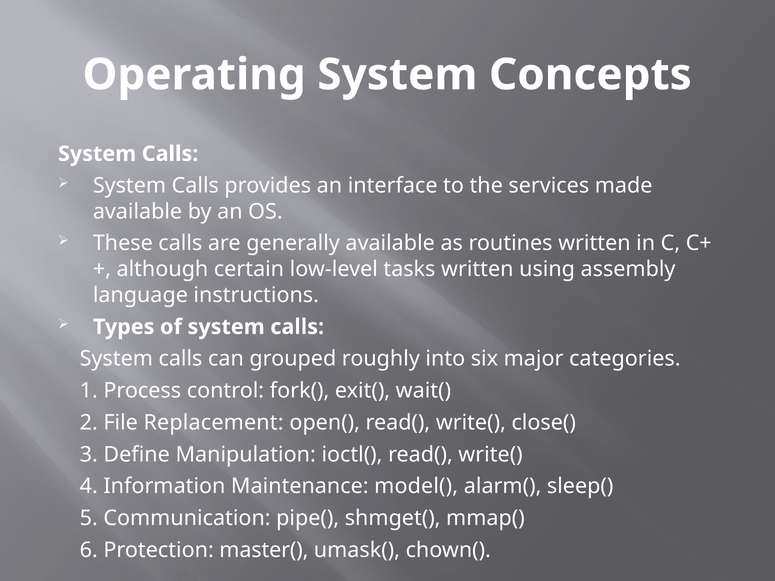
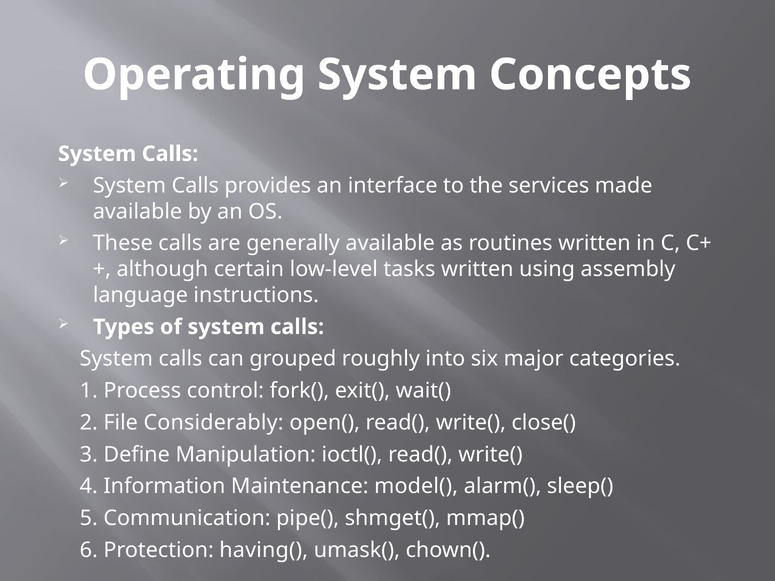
Replacement: Replacement -> Considerably
master(: master( -> having(
